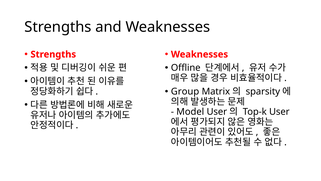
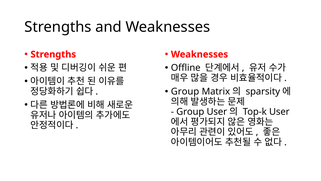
Model at (190, 112): Model -> Group
